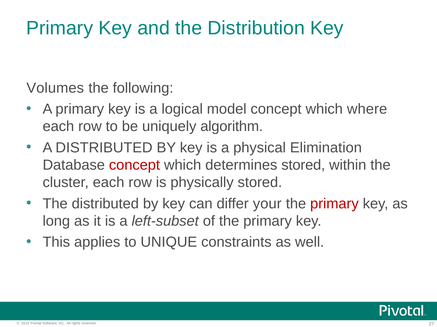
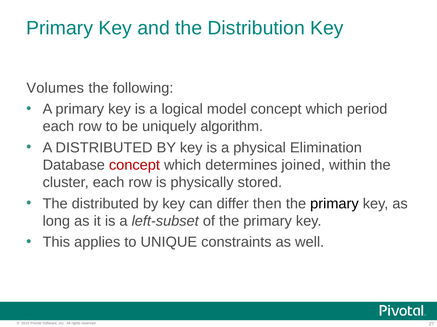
where: where -> period
determines stored: stored -> joined
your: your -> then
primary at (334, 204) colour: red -> black
